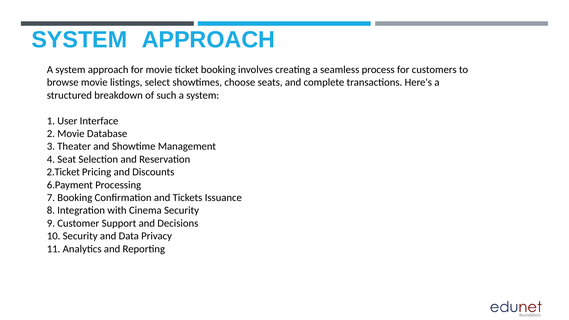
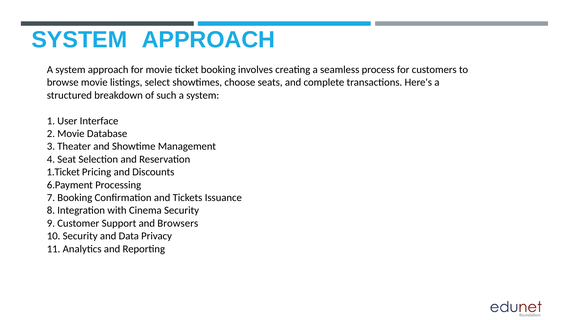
2.Ticket: 2.Ticket -> 1.Ticket
Decisions: Decisions -> Browsers
